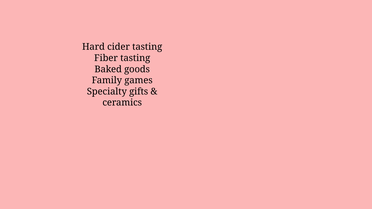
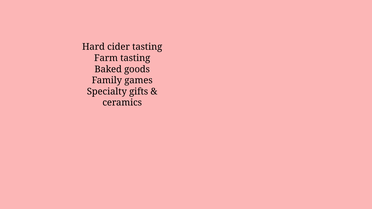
Fiber: Fiber -> Farm
